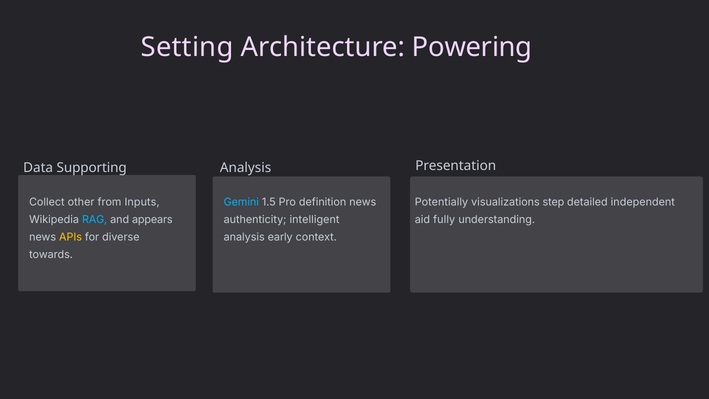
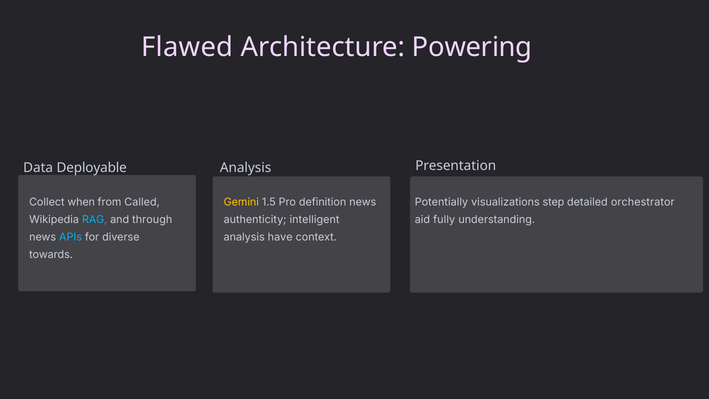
Setting: Setting -> Flawed
Supporting: Supporting -> Deployable
other: other -> when
Inputs: Inputs -> Called
Gemini colour: light blue -> yellow
independent: independent -> orchestrator
appears: appears -> through
APIs colour: yellow -> light blue
early: early -> have
